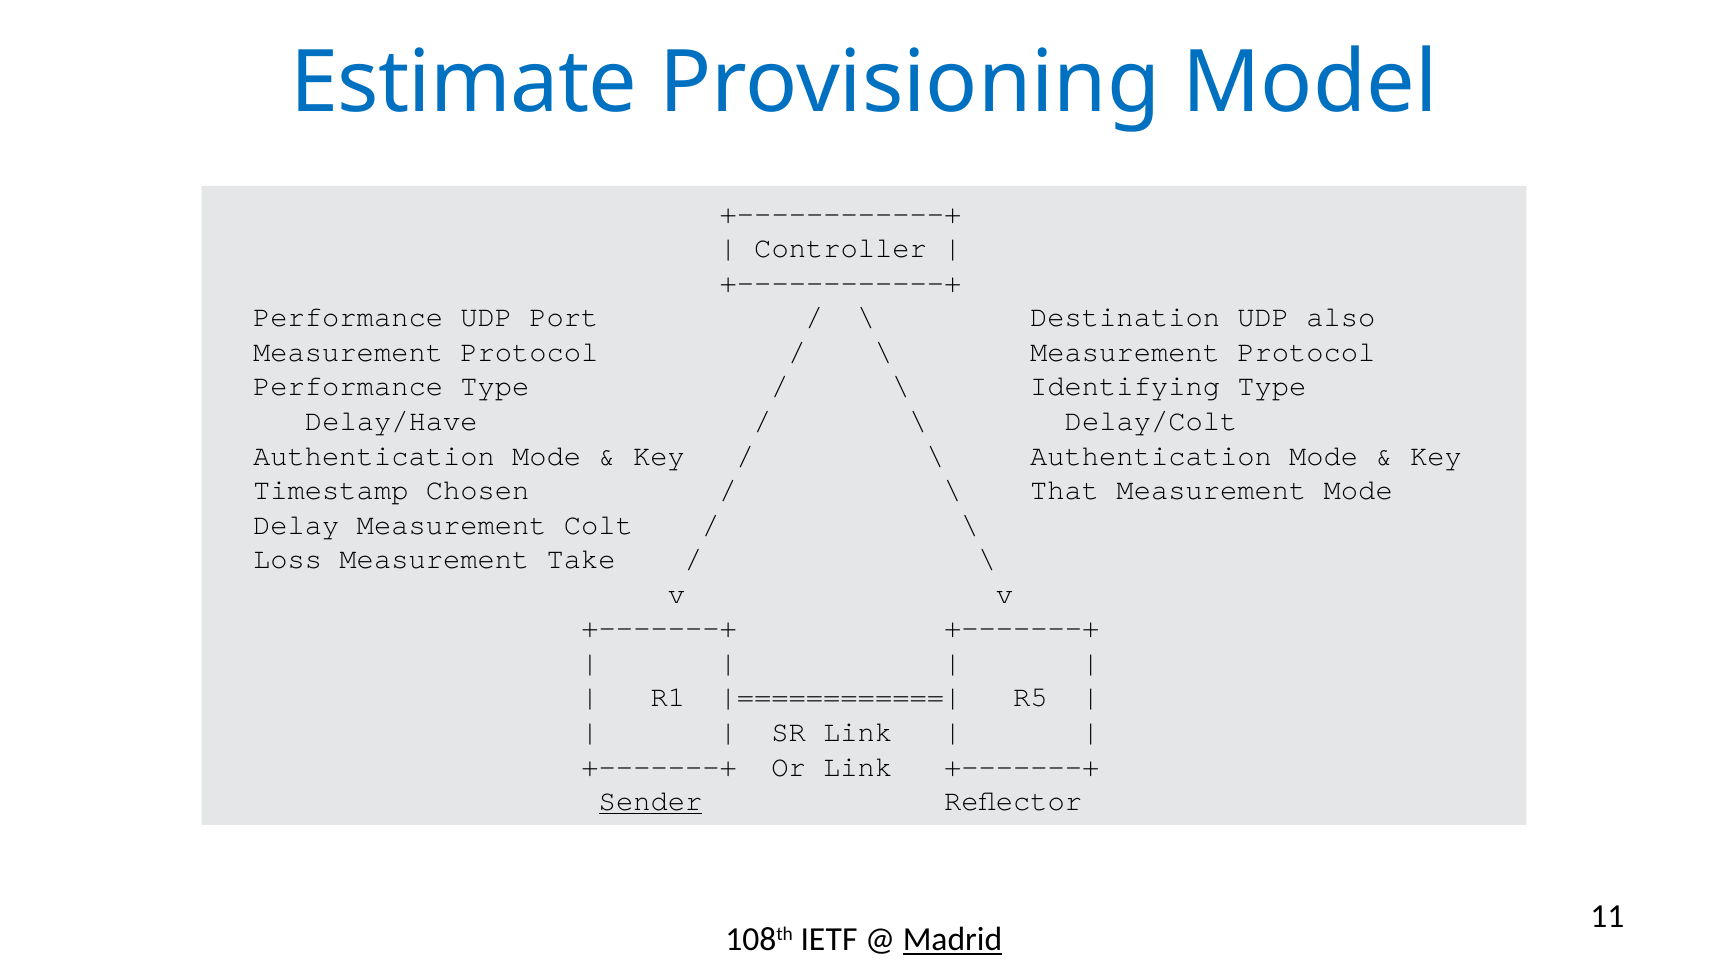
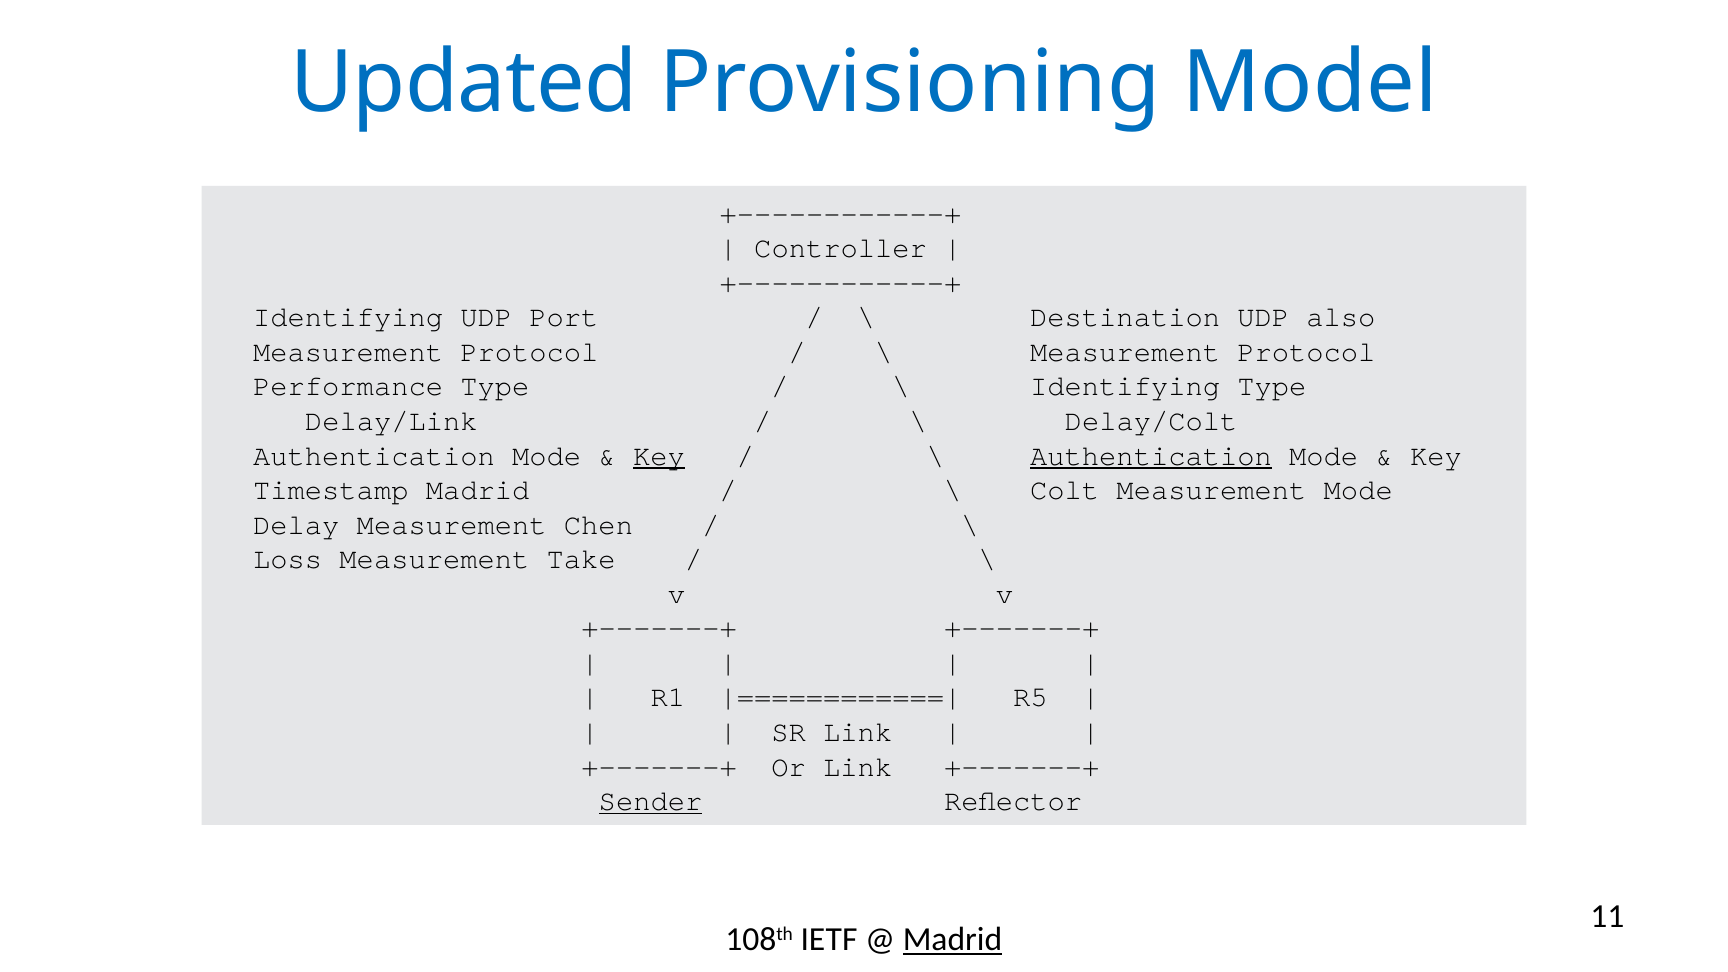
Estimate: Estimate -> Updated
Performance at (348, 317): Performance -> Identifying
Delay/Have: Delay/Have -> Delay/Link
Key at (659, 456) underline: none -> present
Authentication at (1151, 456) underline: none -> present
Timestamp Chosen: Chosen -> Madrid
That: That -> Colt
Colt: Colt -> Chen
